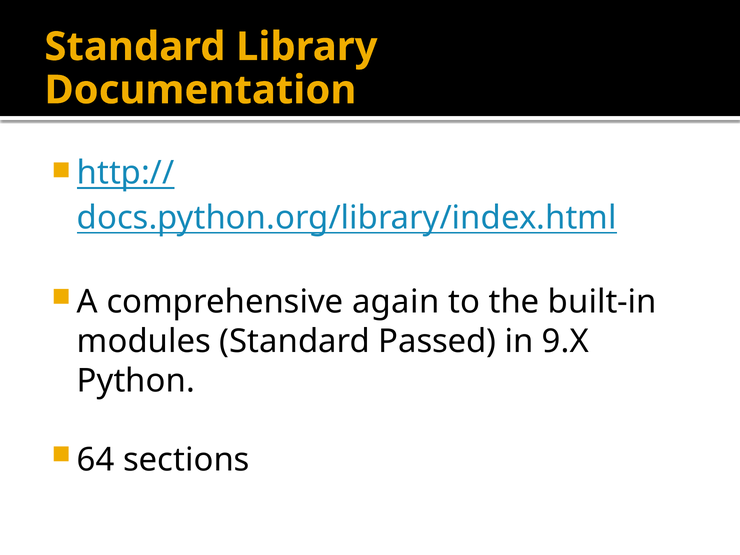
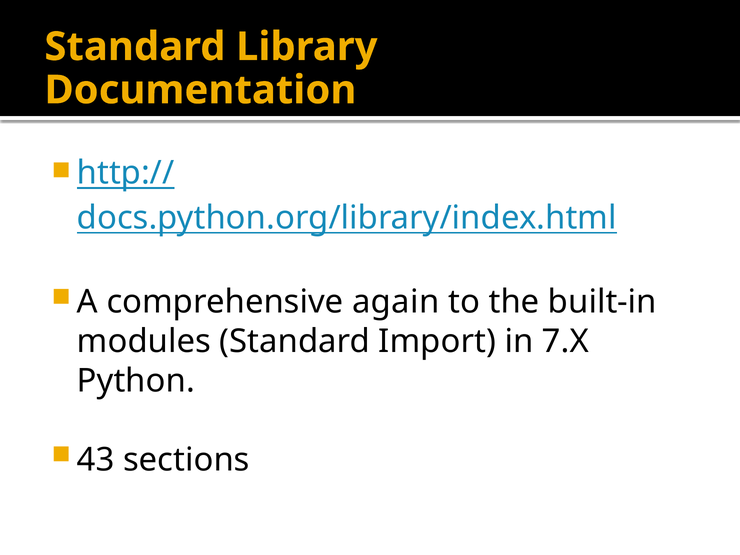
Passed: Passed -> Import
9.X: 9.X -> 7.X
64: 64 -> 43
